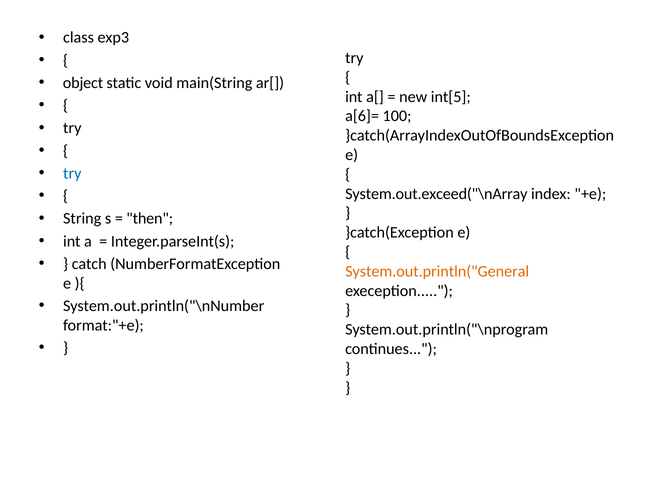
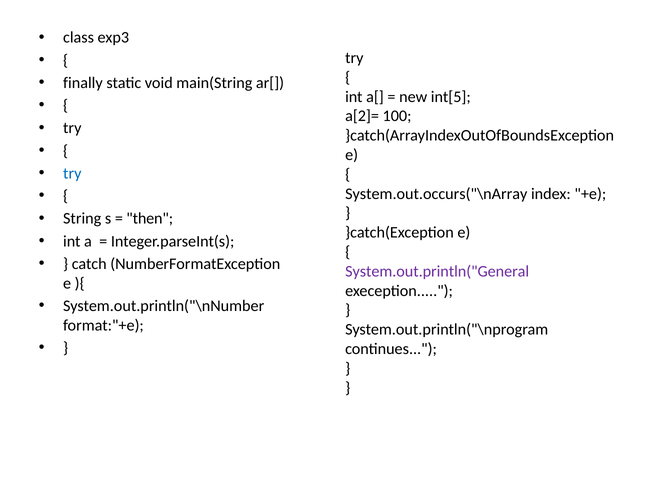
object: object -> finally
a[6]=: a[6]= -> a[2]=
System.out.exceed("\nArray: System.out.exceed("\nArray -> System.out.occurs("\nArray
System.out.println("General colour: orange -> purple
